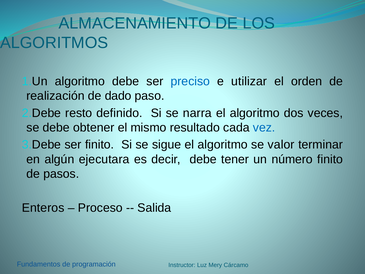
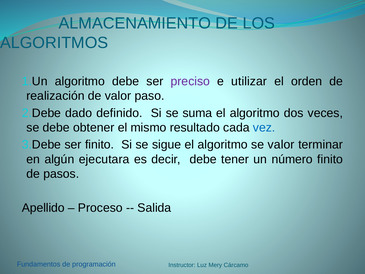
preciso colour: blue -> purple
de dado: dado -> valor
resto: resto -> dado
narra: narra -> suma
Enteros: Enteros -> Apellido
